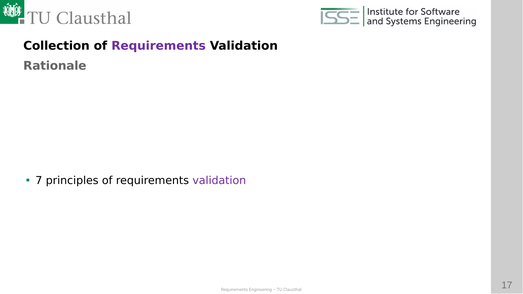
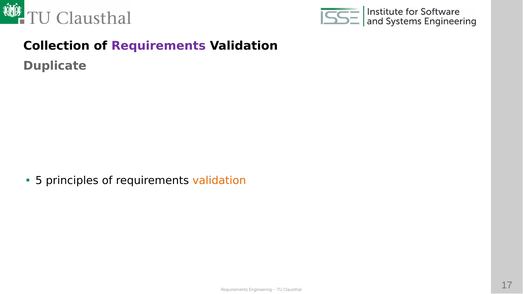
Rationale: Rationale -> Duplicate
7: 7 -> 5
validation at (219, 181) colour: purple -> orange
